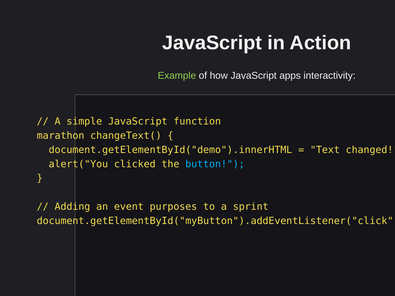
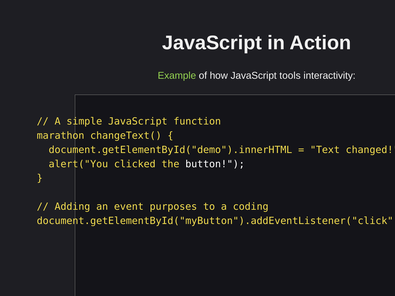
apps: apps -> tools
button colour: light blue -> white
sprint: sprint -> coding
